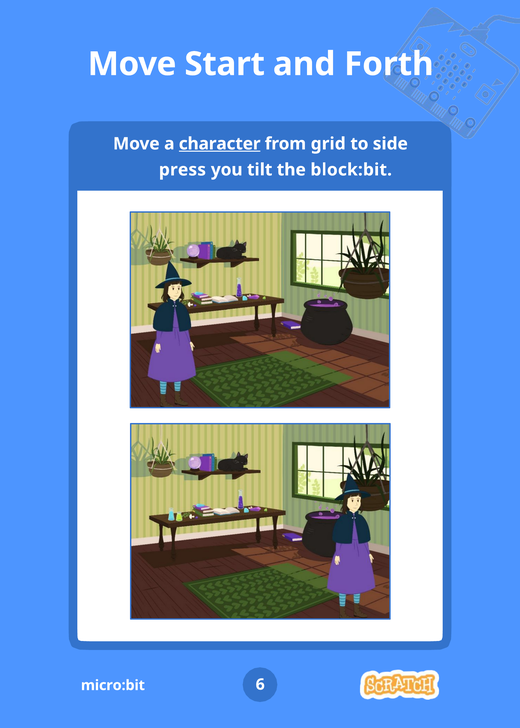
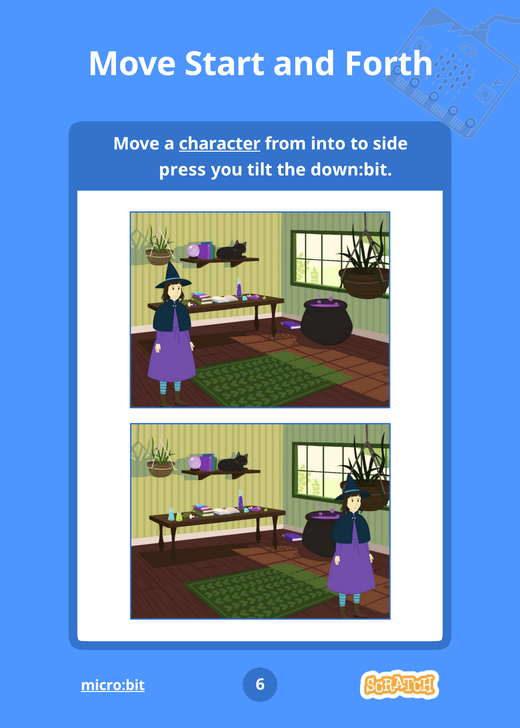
grid: grid -> into
block:bit: block:bit -> down:bit
micro:bit underline: none -> present
